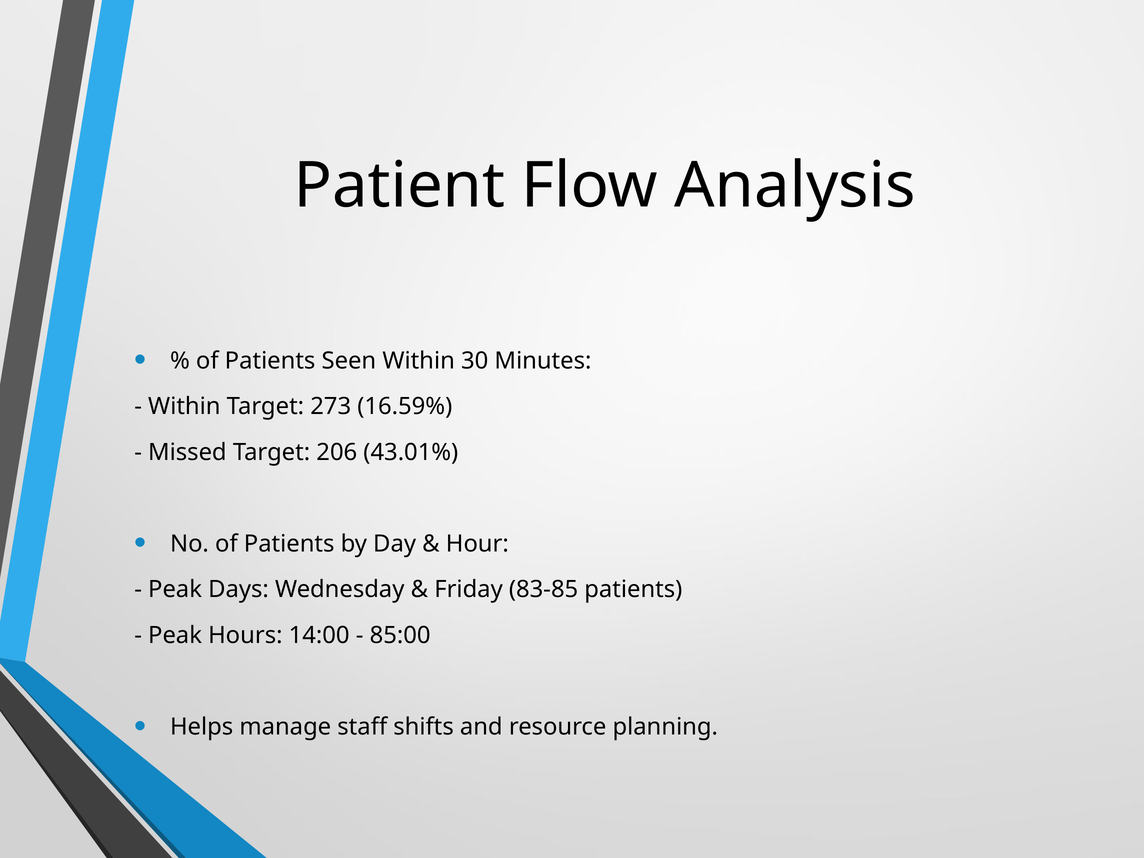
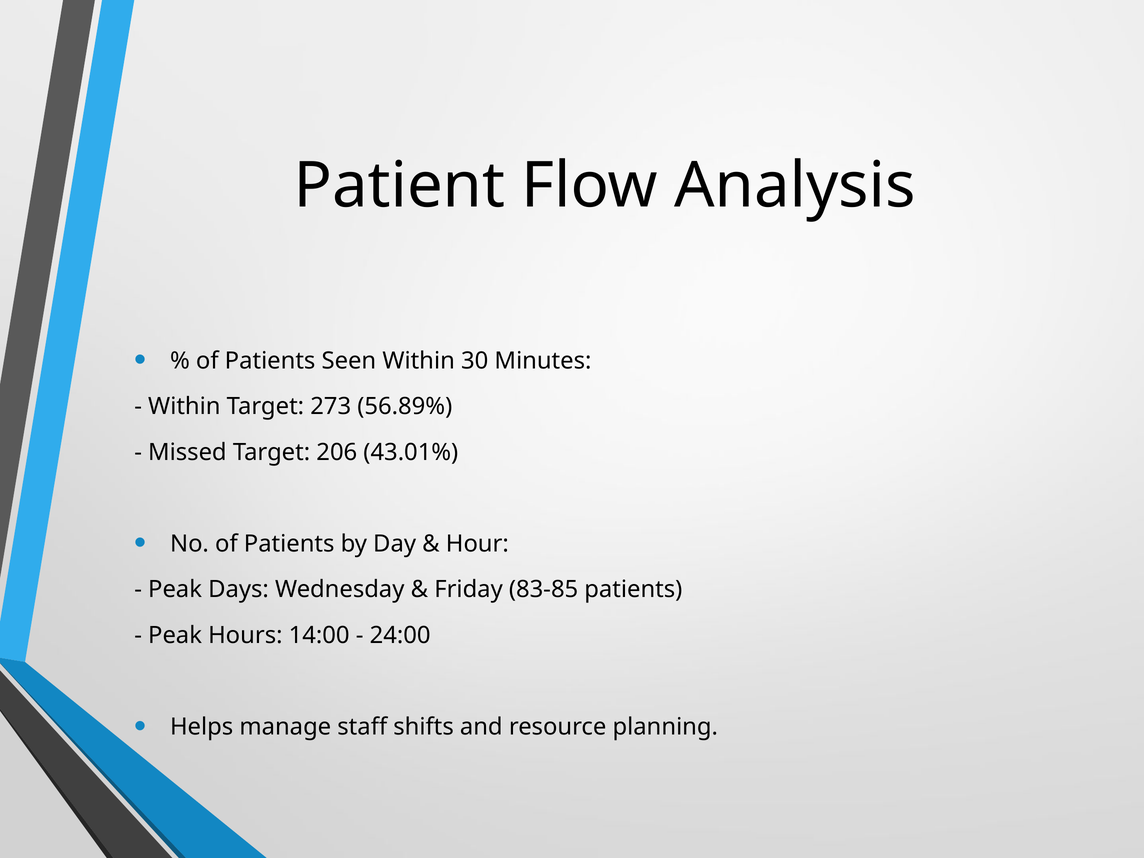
16.59%: 16.59% -> 56.89%
85:00: 85:00 -> 24:00
